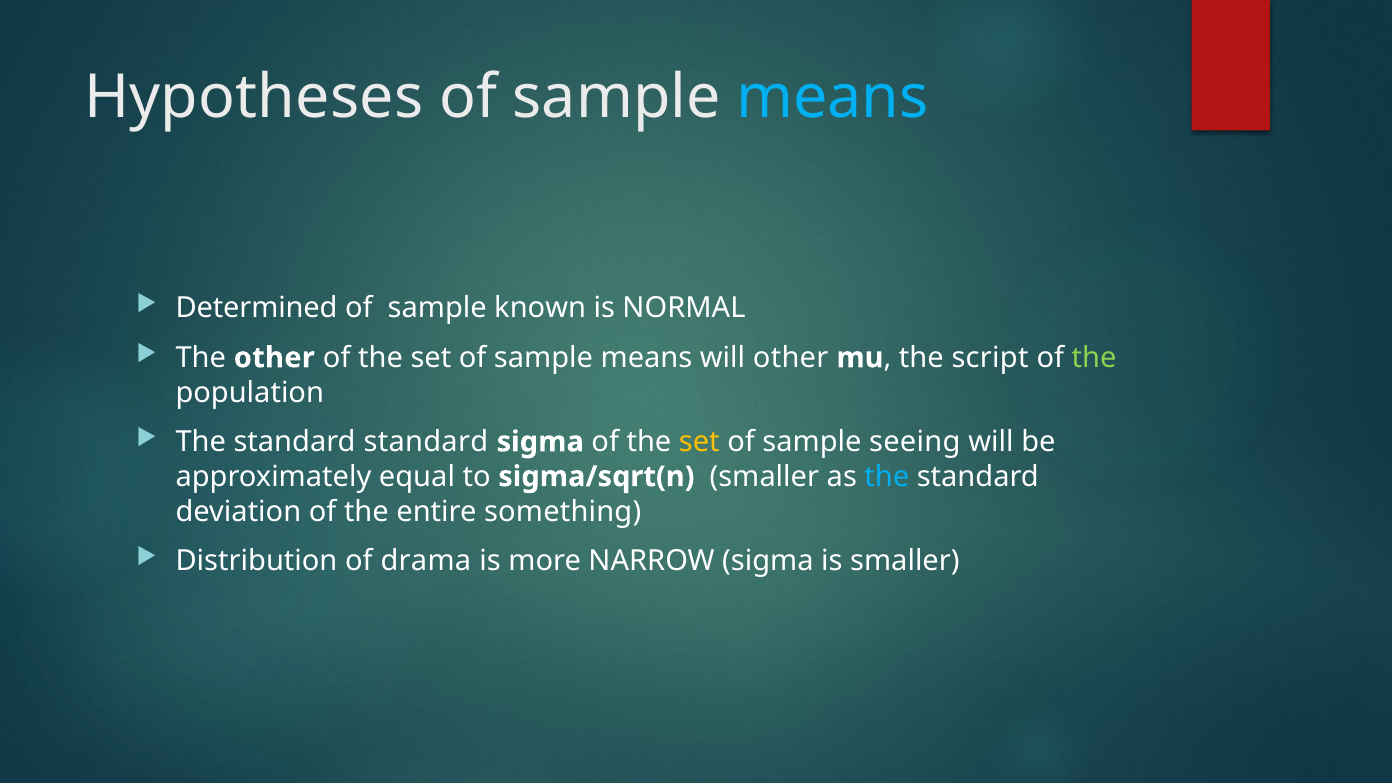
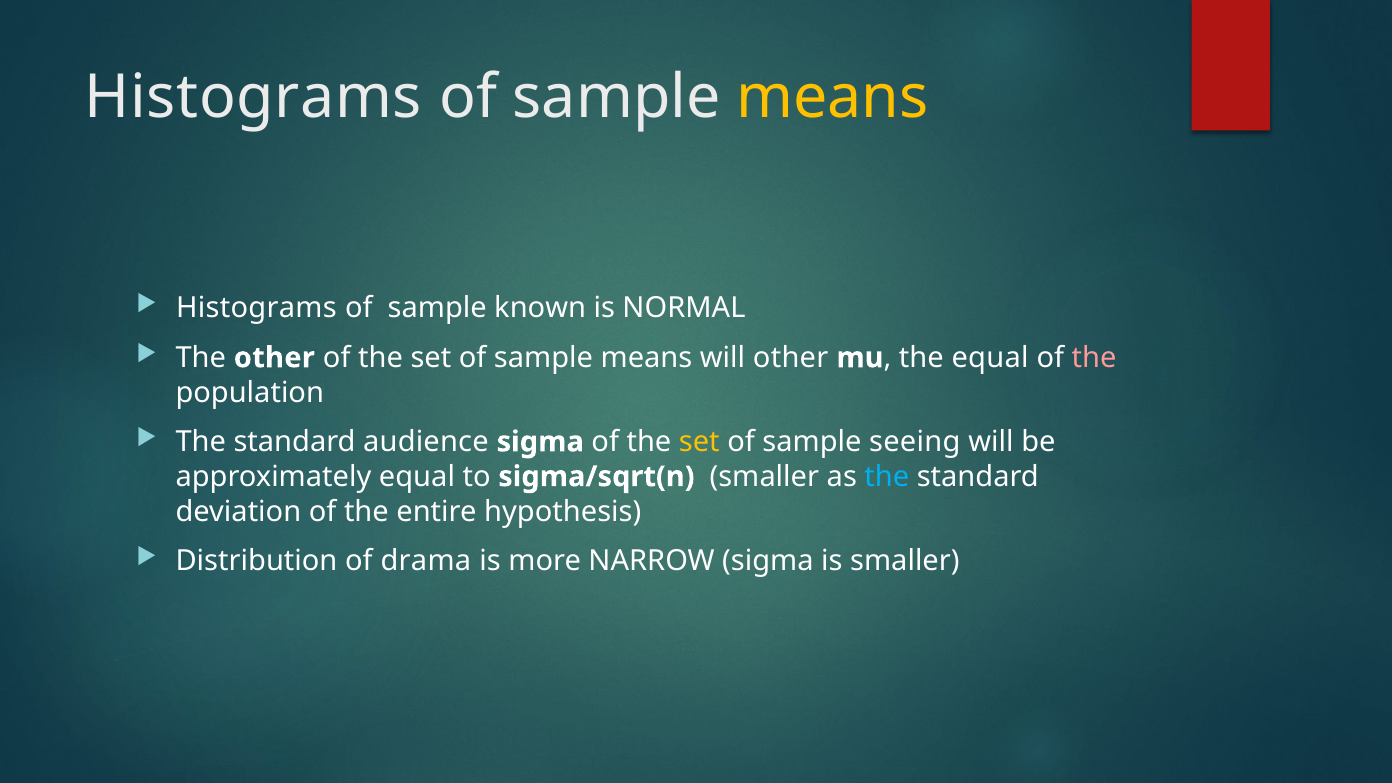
Hypotheses at (254, 98): Hypotheses -> Histograms
means at (833, 98) colour: light blue -> yellow
Determined at (257, 308): Determined -> Histograms
the script: script -> equal
the at (1094, 358) colour: light green -> pink
standard standard: standard -> audience
something: something -> hypothesis
